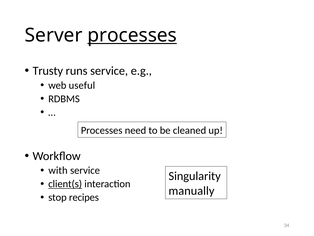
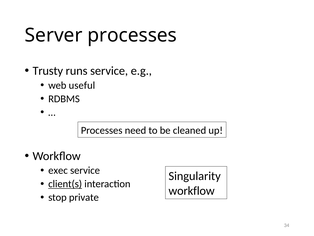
processes at (132, 35) underline: present -> none
with: with -> exec
manually at (191, 190): manually -> workflow
recipes: recipes -> private
